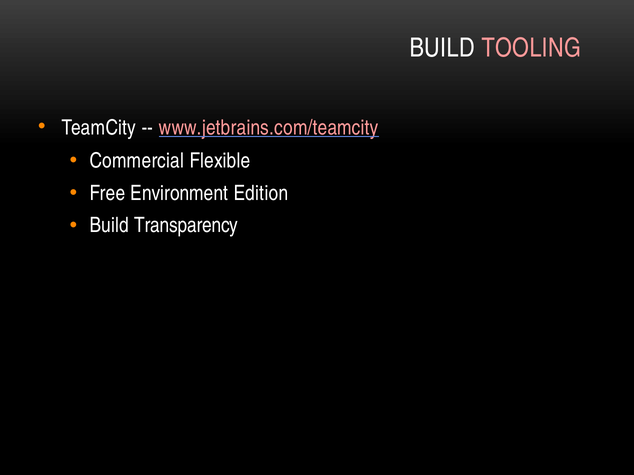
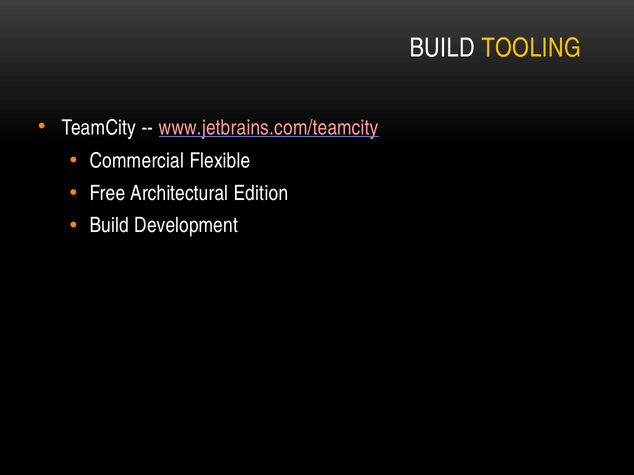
TOOLING colour: pink -> yellow
Environment: Environment -> Architectural
Transparency: Transparency -> Development
